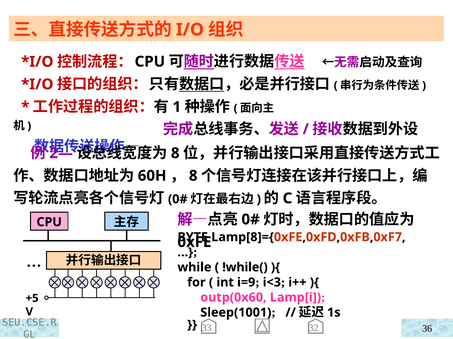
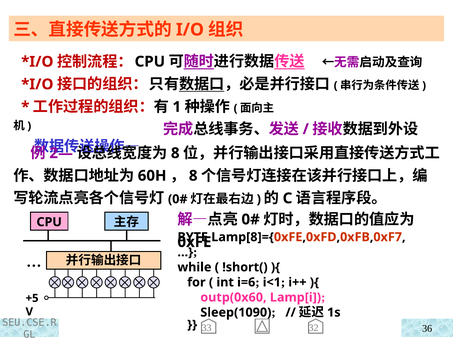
!while(: !while( -> !short(
i=9: i=9 -> i=6
i<3: i<3 -> i<1
Sleep(1001: Sleep(1001 -> Sleep(1090
